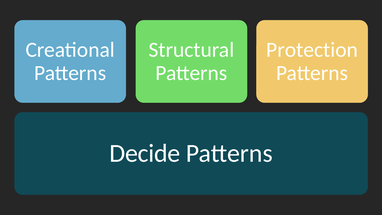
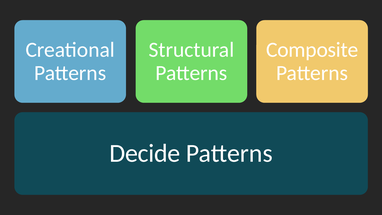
Protection: Protection -> Composite
